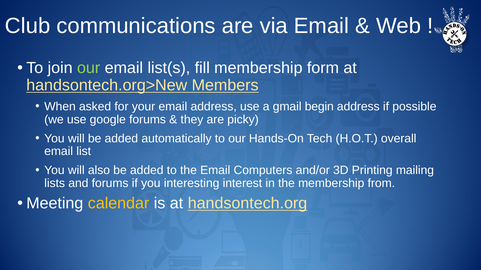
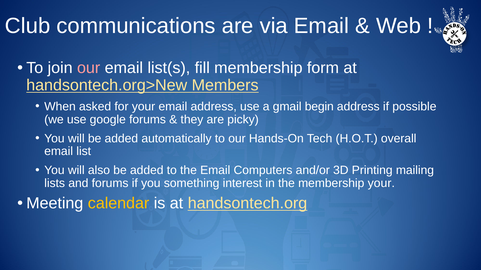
our at (89, 68) colour: light green -> pink
interesting: interesting -> something
membership from: from -> your
